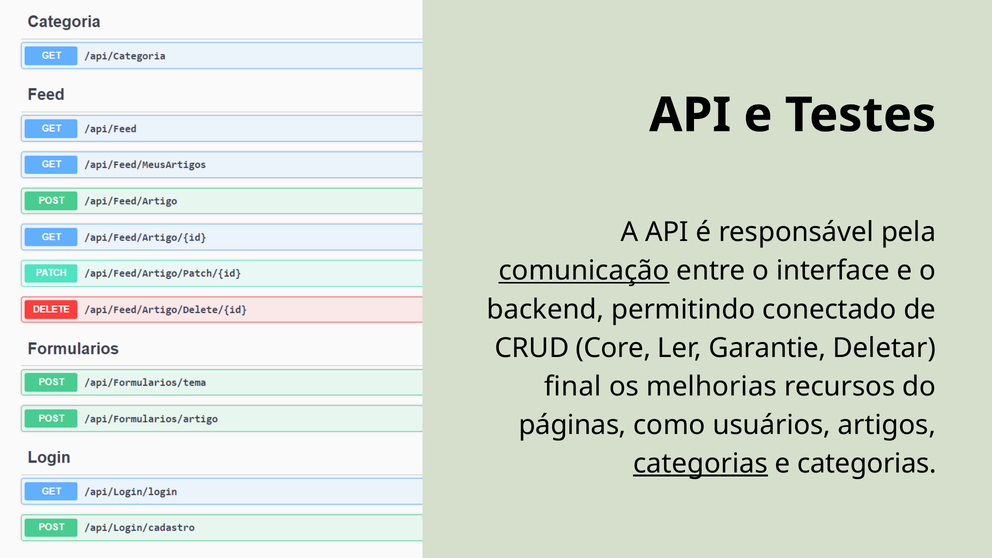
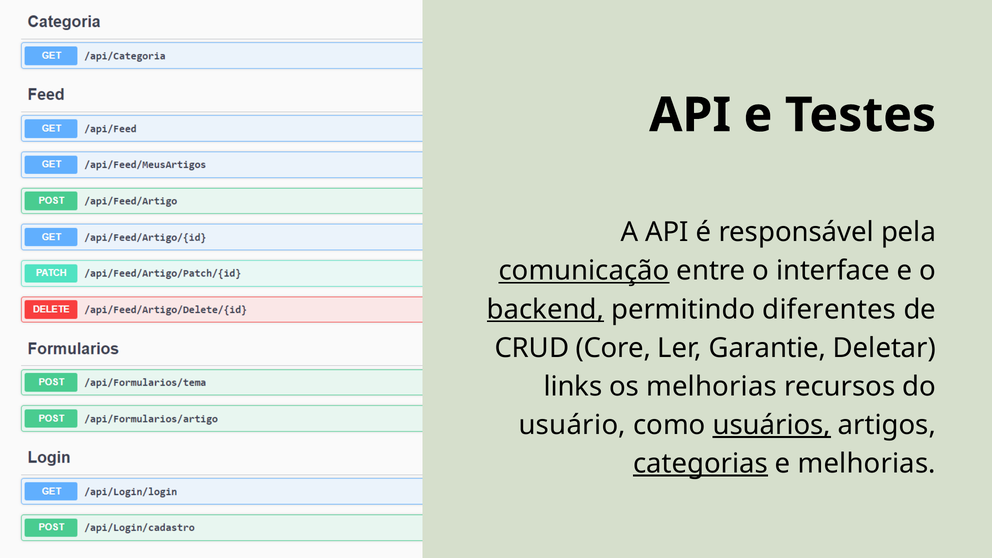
backend underline: none -> present
conectado: conectado -> diferentes
final: final -> links
páginas: páginas -> usuário
usuários underline: none -> present
e categorias: categorias -> melhorias
